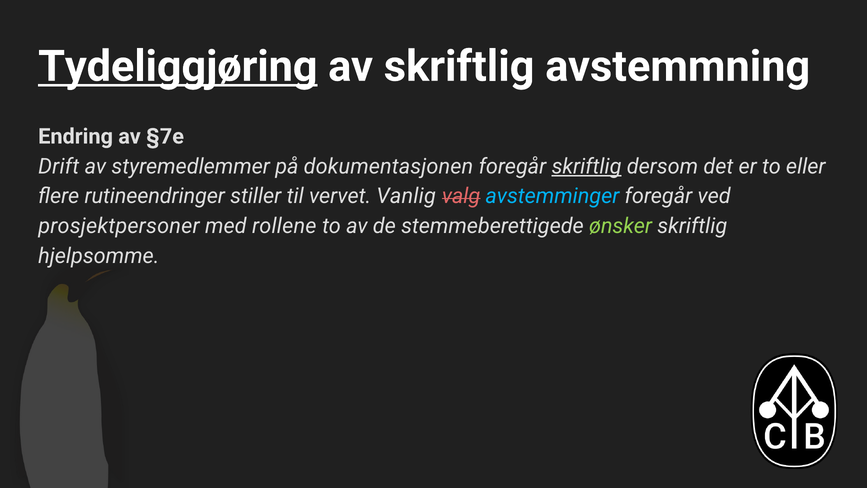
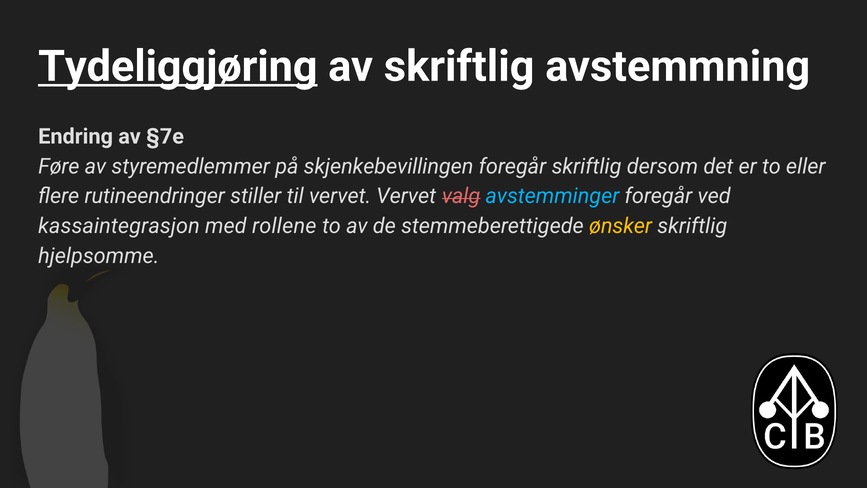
Drift: Drift -> Føre
dokumentasjonen: dokumentasjonen -> skjenkebevillingen
skriftlig at (587, 166) underline: present -> none
vervet Vanlig: Vanlig -> Vervet
prosjektpersoner: prosjektpersoner -> kassaintegrasjon
ønsker colour: light green -> yellow
